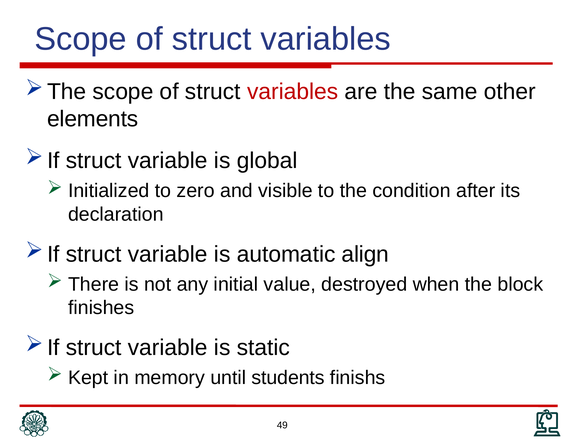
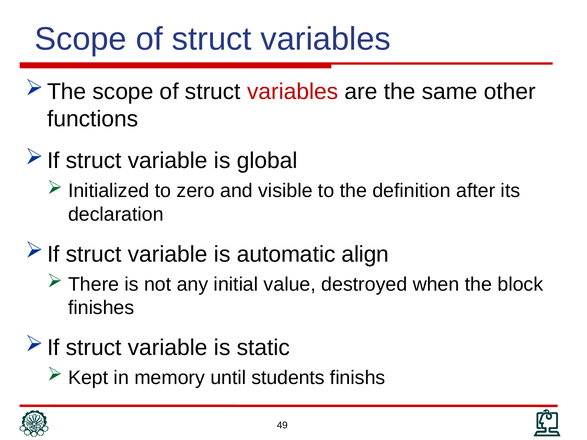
elements: elements -> functions
condition: condition -> definition
